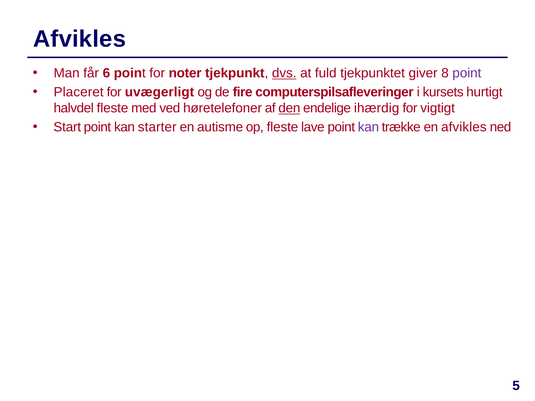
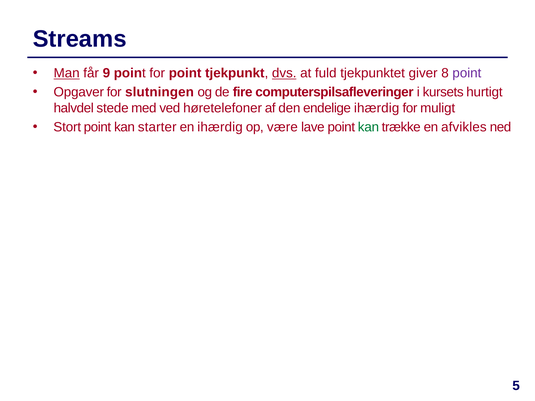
Afvikles at (80, 39): Afvikles -> Streams
Man underline: none -> present
6: 6 -> 9
for noter: noter -> point
Placeret: Placeret -> Opgaver
uvægerligt: uvægerligt -> slutningen
halvdel fleste: fleste -> stede
den underline: present -> none
vigtigt: vigtigt -> muligt
Start: Start -> Stort
en autisme: autisme -> ihærdig
op fleste: fleste -> være
kan at (368, 127) colour: purple -> green
